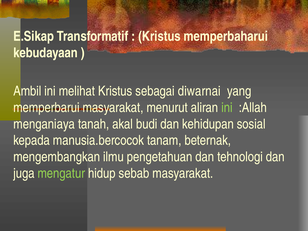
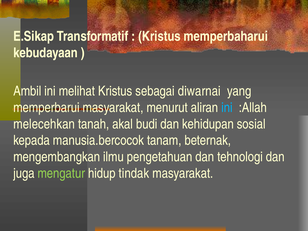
ini at (227, 108) colour: light green -> light blue
menganiaya: menganiaya -> melecehkan
sebab: sebab -> tindak
